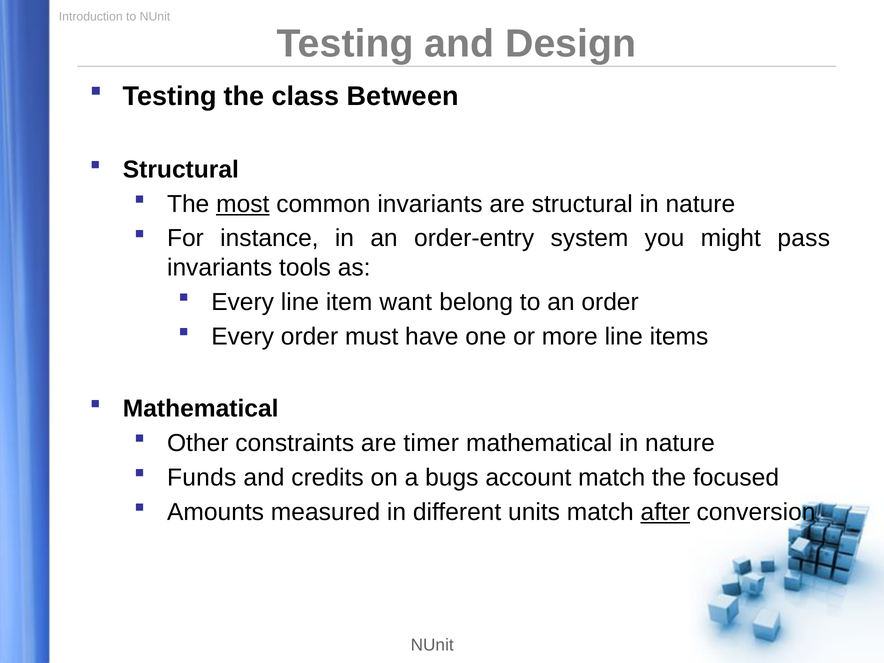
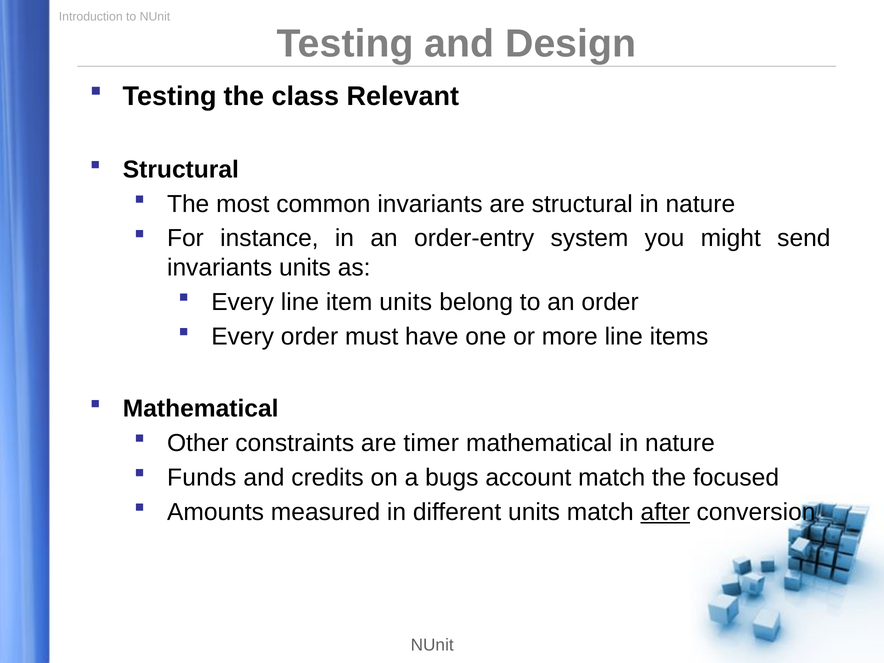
Between: Between -> Relevant
most underline: present -> none
pass: pass -> send
invariants tools: tools -> units
item want: want -> units
